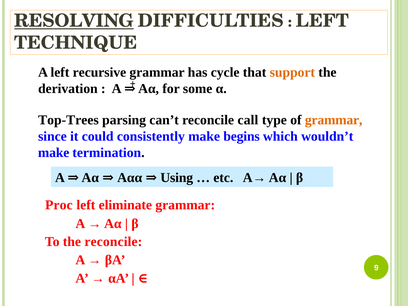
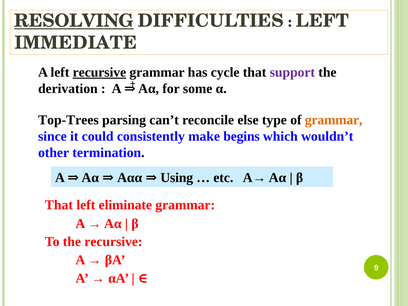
TECHNIQUE: TECHNIQUE -> IMMEDIATE
recursive at (99, 72) underline: none -> present
support colour: orange -> purple
call: call -> else
make at (54, 153): make -> other
Proc at (59, 205): Proc -> That
the reconcile: reconcile -> recursive
